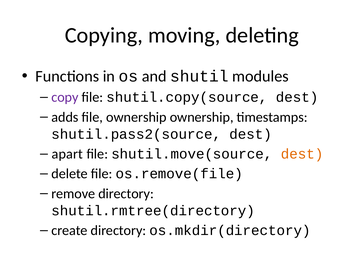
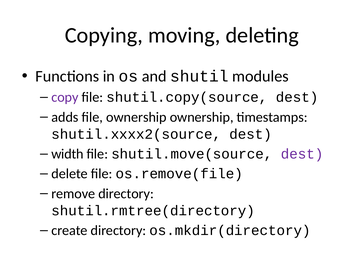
shutil.pass2(source: shutil.pass2(source -> shutil.xxxx2(source
apart: apart -> width
dest at (302, 154) colour: orange -> purple
